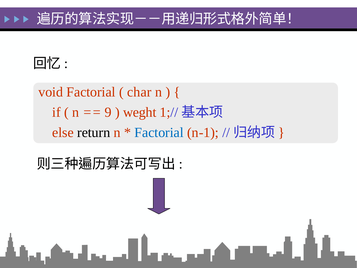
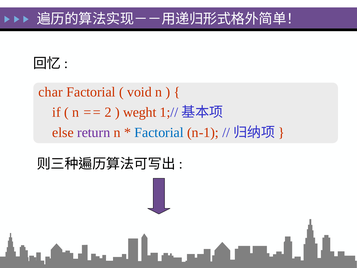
void: void -> char
char: char -> void
9: 9 -> 2
return colour: black -> purple
